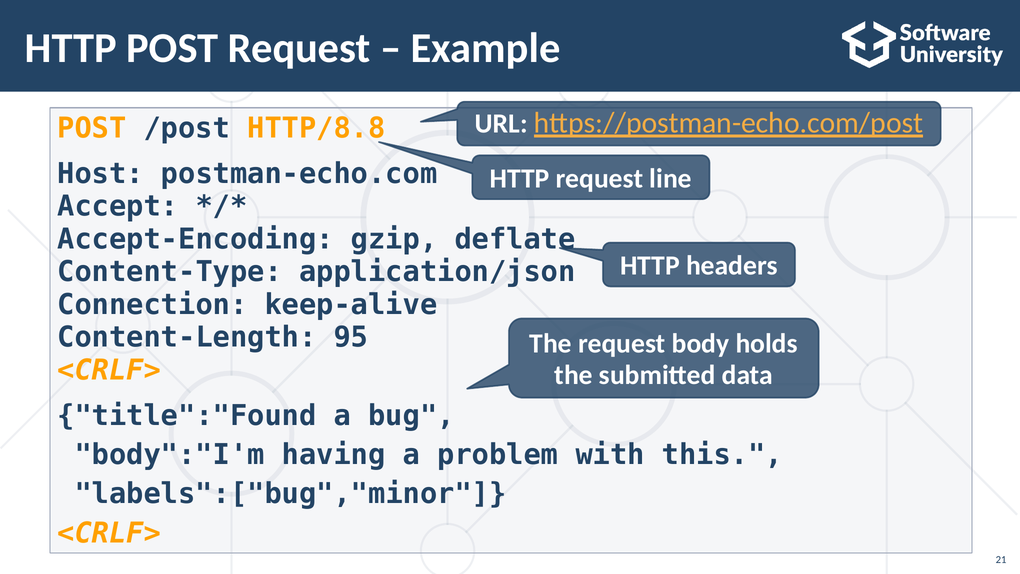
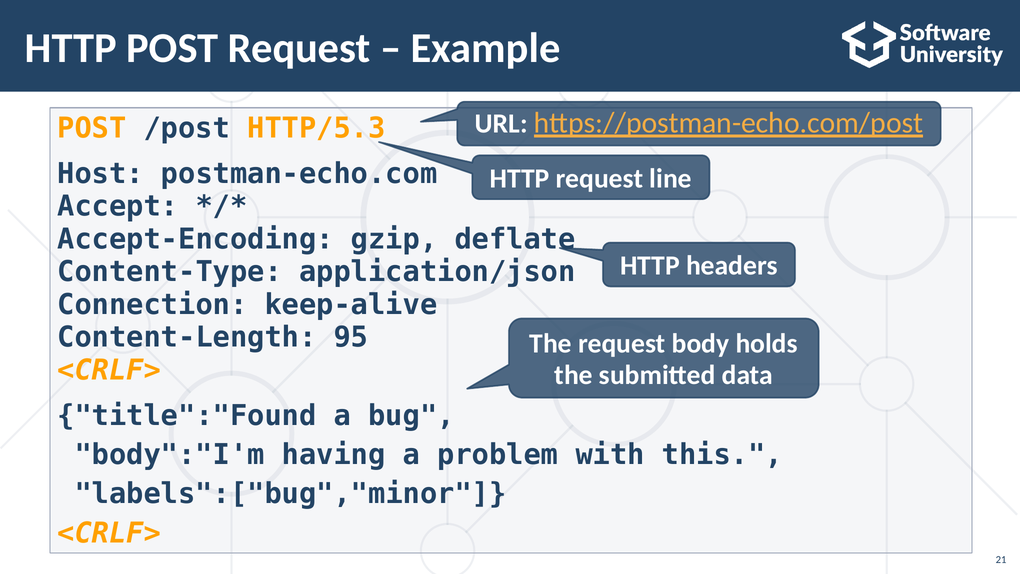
HTTP/8.8: HTTP/8.8 -> HTTP/5.3
